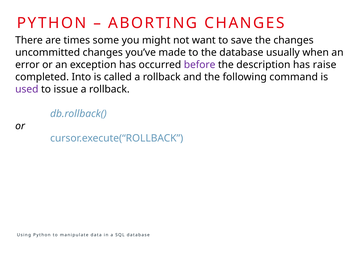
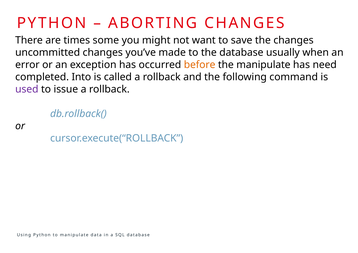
before colour: purple -> orange
the description: description -> manipulate
raise: raise -> need
